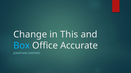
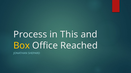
Change: Change -> Process
Box colour: light blue -> yellow
Accurate: Accurate -> Reached
